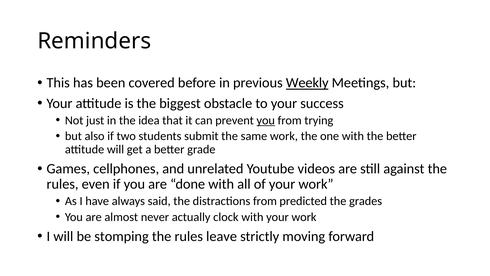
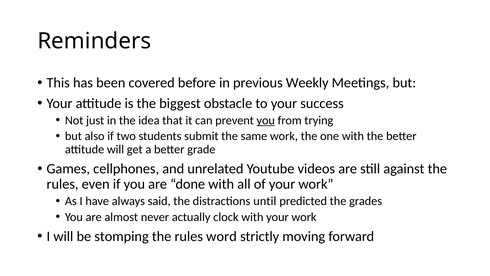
Weekly underline: present -> none
distractions from: from -> until
leave: leave -> word
